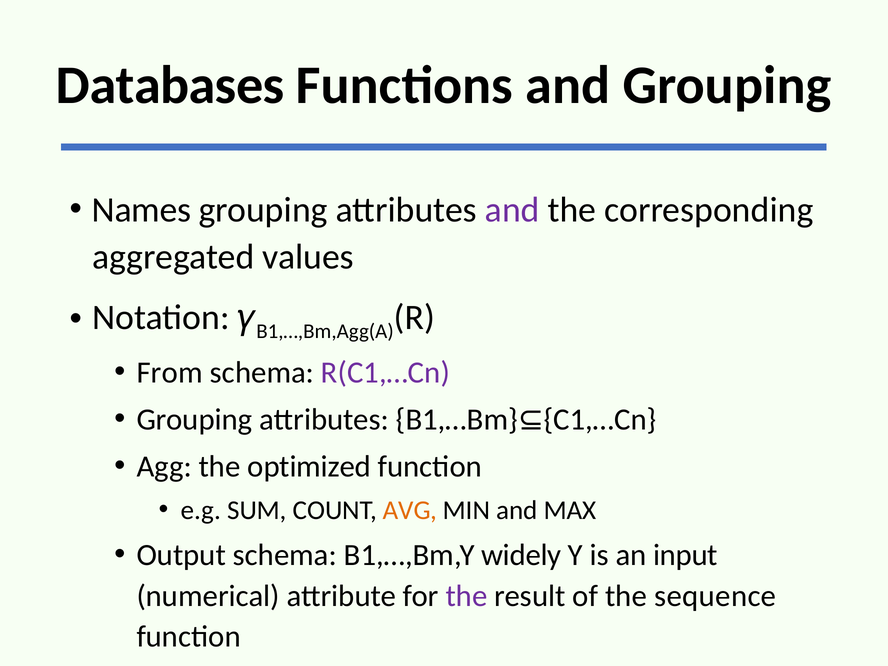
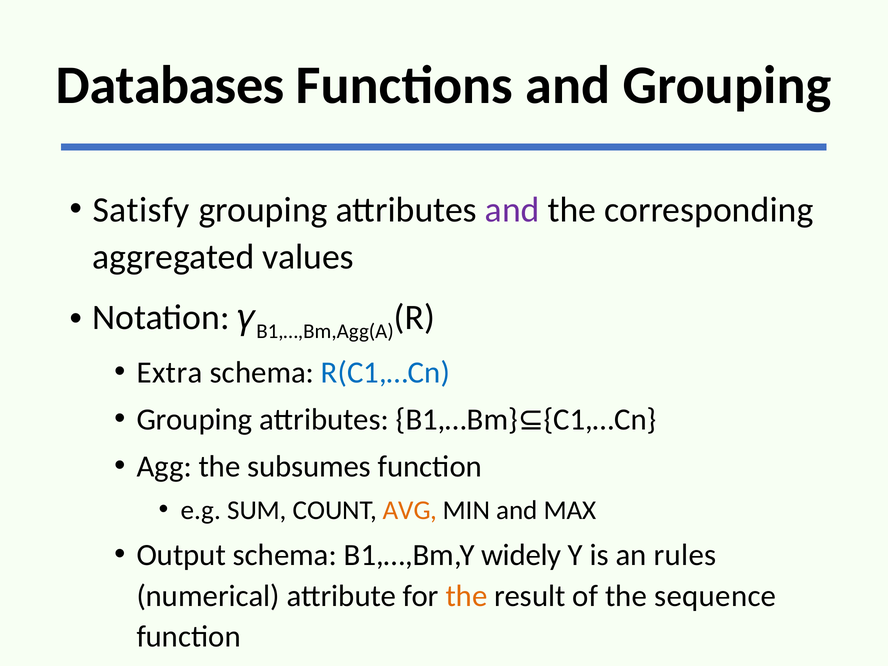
Names: Names -> Satisfy
From: From -> Extra
R(C1,…Cn colour: purple -> blue
optimized: optimized -> subsumes
input: input -> rules
the at (466, 596) colour: purple -> orange
